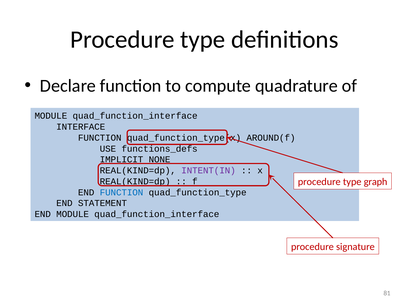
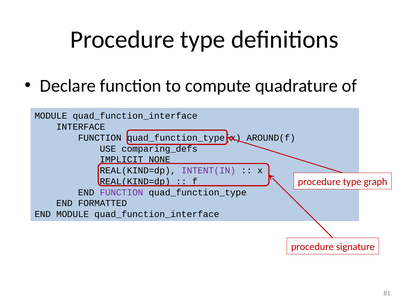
functions_defs: functions_defs -> comparing_defs
FUNCTION at (122, 192) colour: blue -> purple
STATEMENT: STATEMENT -> FORMATTED
